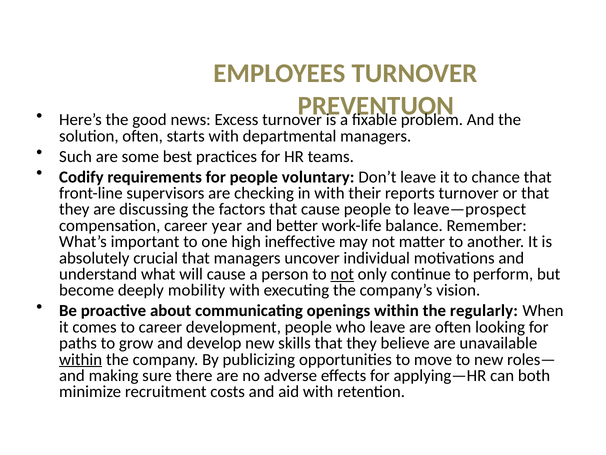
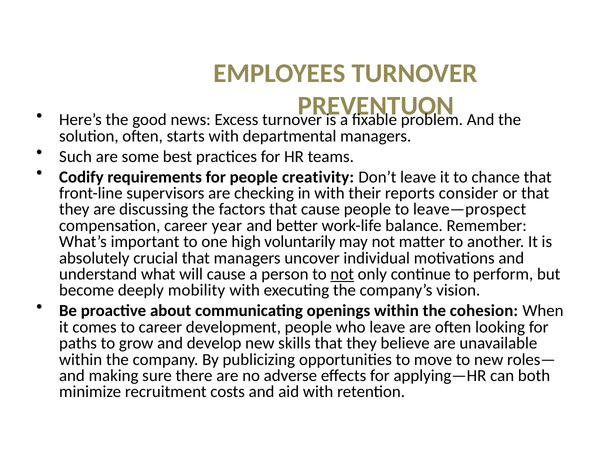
voluntary: voluntary -> creativity
reports turnover: turnover -> consider
ineffective: ineffective -> voluntarily
regularly: regularly -> cohesion
within at (81, 359) underline: present -> none
